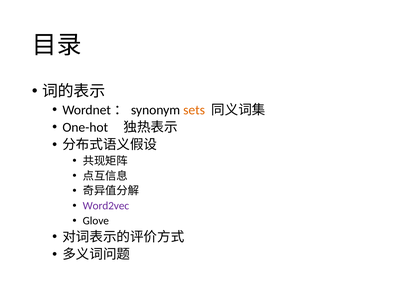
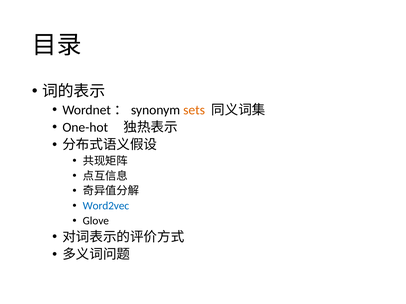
Word2vec colour: purple -> blue
